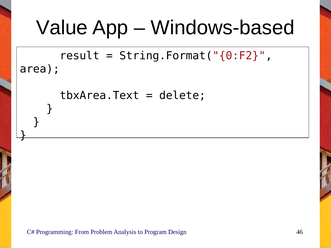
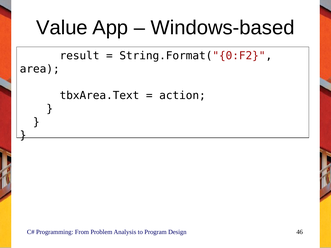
delete: delete -> action
